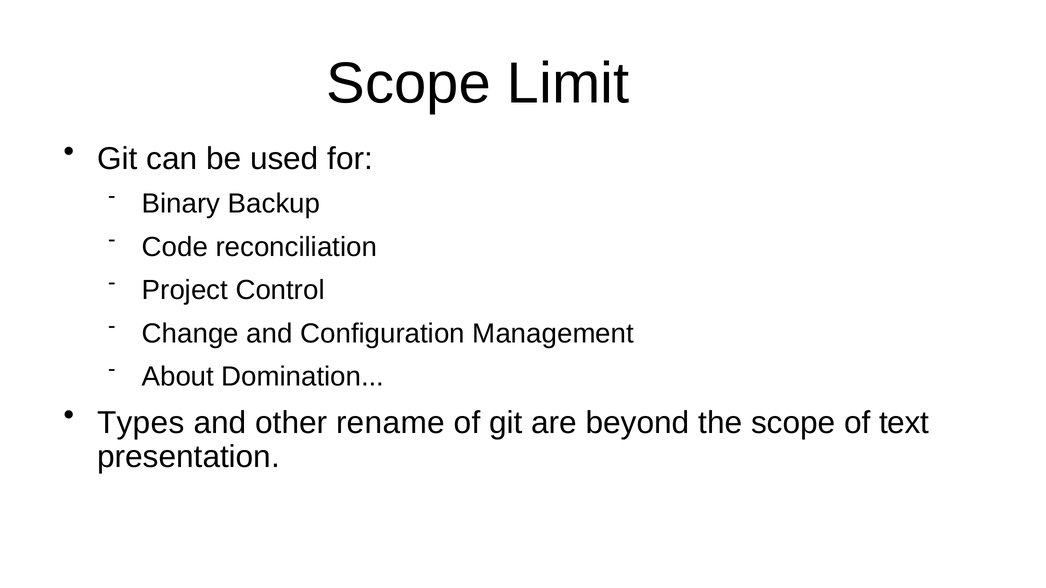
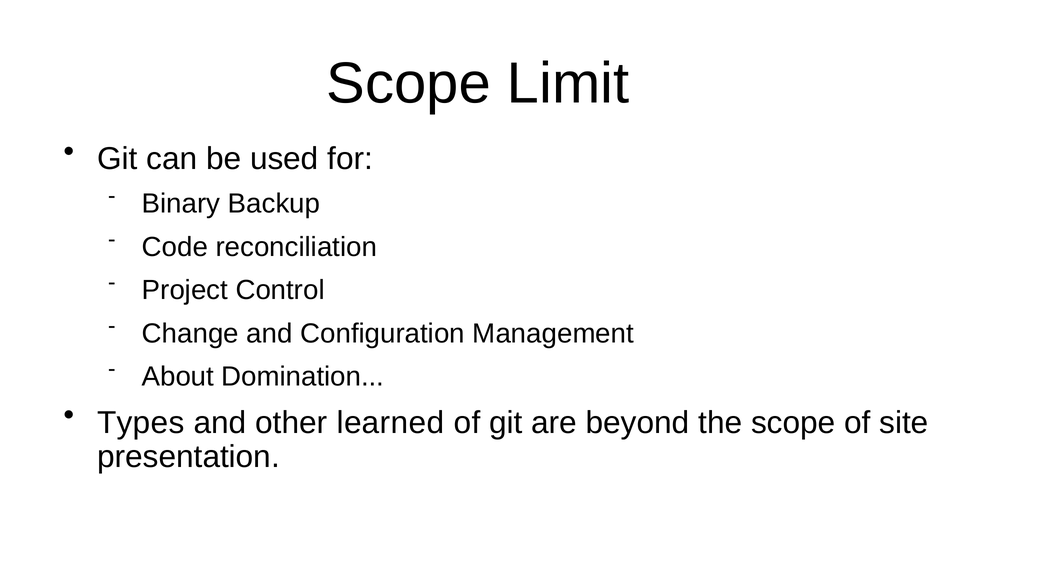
rename: rename -> learned
text: text -> site
